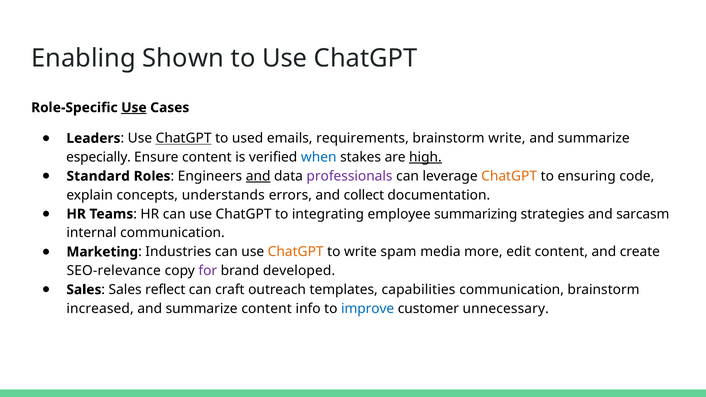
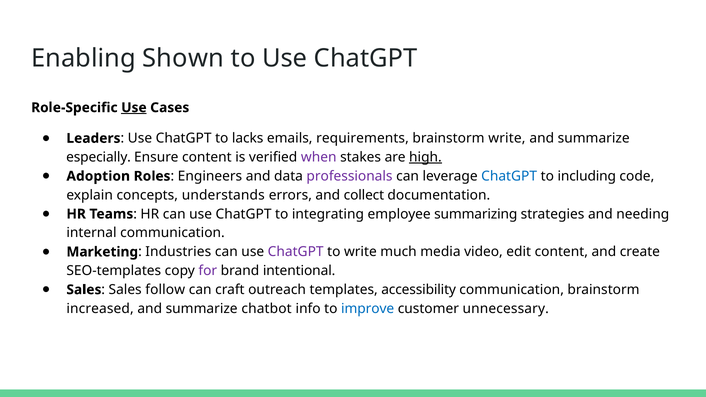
ChatGPT at (184, 138) underline: present -> none
used: used -> lacks
when colour: blue -> purple
Standard: Standard -> Adoption
and at (258, 176) underline: present -> none
ChatGPT at (509, 176) colour: orange -> blue
ensuring: ensuring -> including
sarcasm: sarcasm -> needing
ChatGPT at (296, 252) colour: orange -> purple
spam: spam -> much
more: more -> video
SEO-relevance: SEO-relevance -> SEO-templates
developed: developed -> intentional
reflect: reflect -> follow
capabilities: capabilities -> accessibility
summarize content: content -> chatbot
